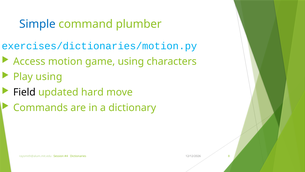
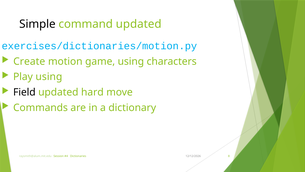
Simple colour: blue -> black
command plumber: plumber -> updated
Access: Access -> Create
